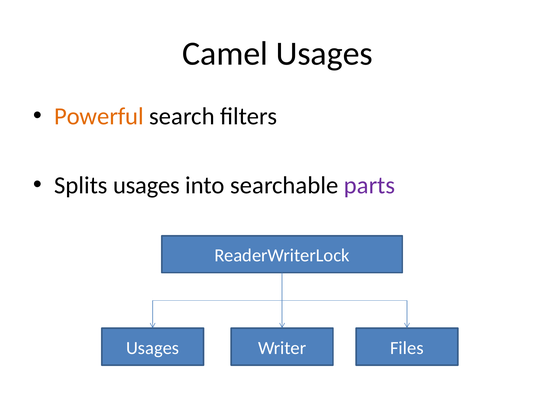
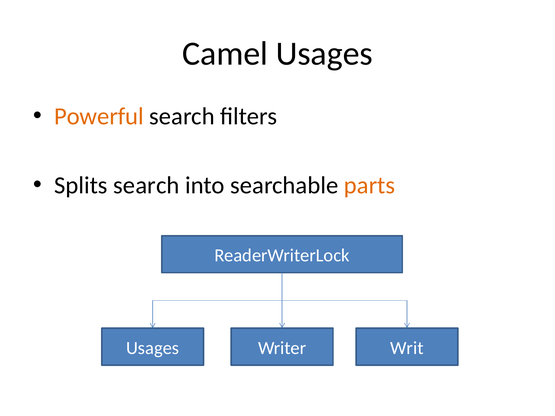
Splits usages: usages -> search
parts colour: purple -> orange
Files: Files -> Writ
